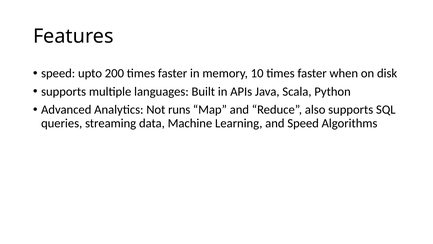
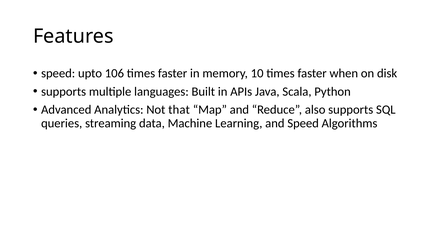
200: 200 -> 106
runs: runs -> that
